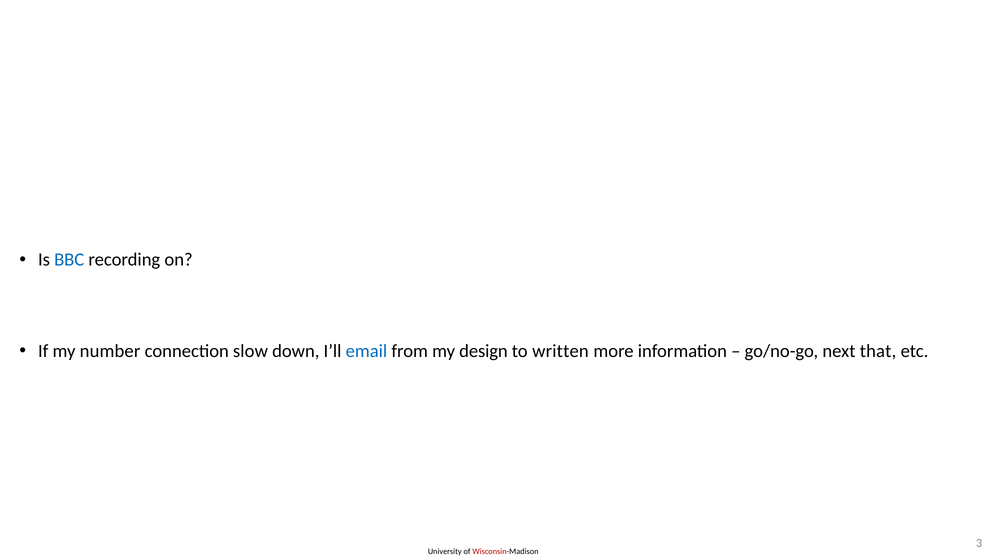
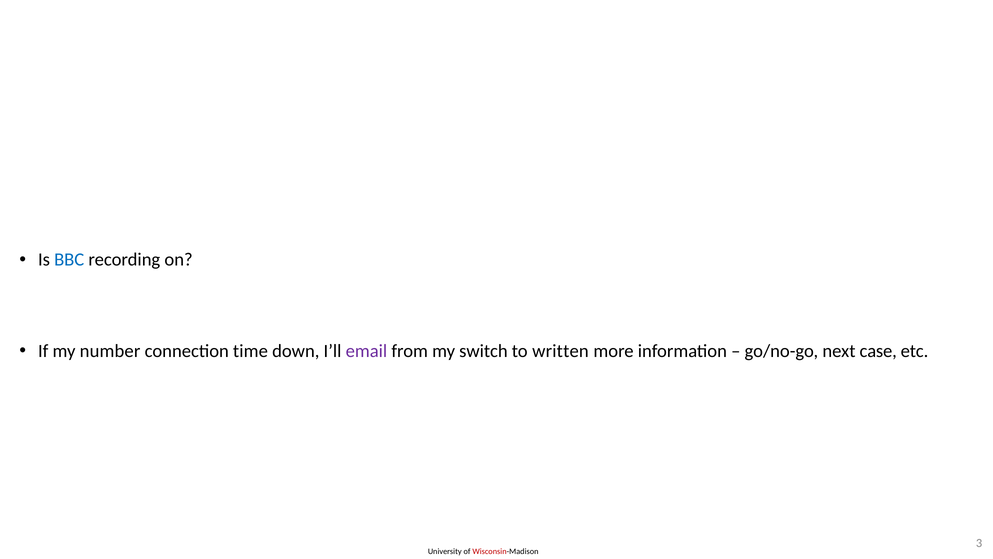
slow: slow -> time
email colour: blue -> purple
design: design -> switch
that: that -> case
